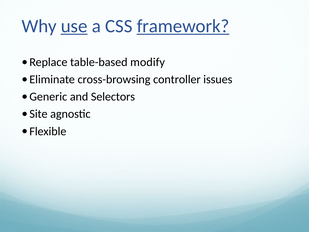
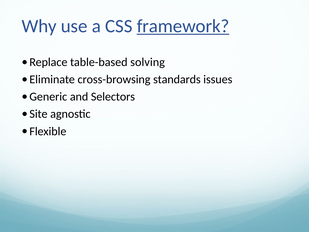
use underline: present -> none
modify: modify -> solving
controller: controller -> standards
